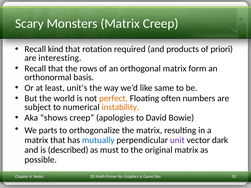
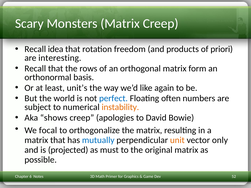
kind: kind -> idea
required: required -> freedom
same: same -> again
perfect colour: orange -> blue
parts: parts -> focal
unit colour: purple -> orange
dark: dark -> only
described: described -> projected
